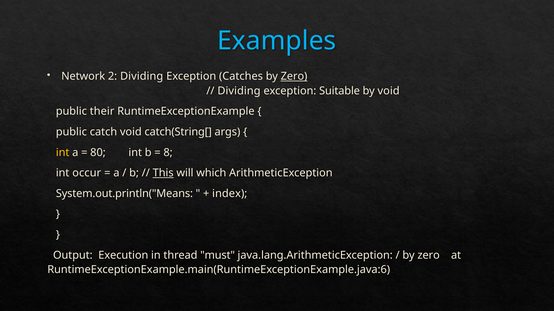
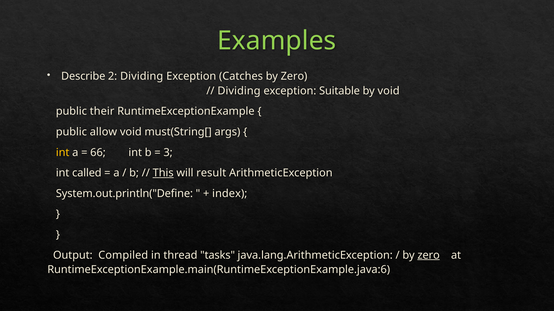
Examples colour: light blue -> light green
Network: Network -> Describe
Zero at (294, 77) underline: present -> none
catch: catch -> allow
catch(String[: catch(String[ -> must(String[
80: 80 -> 66
8: 8 -> 3
occur: occur -> called
which: which -> result
System.out.println("Means: System.out.println("Means -> System.out.println("Define
Execution: Execution -> Compiled
must: must -> tasks
zero at (429, 256) underline: none -> present
